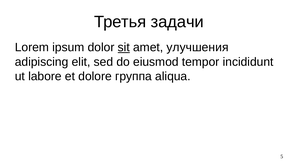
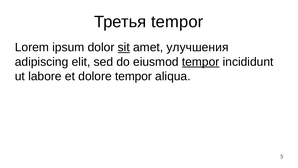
Третья задачи: задачи -> tempor
tempor at (201, 62) underline: none -> present
dolore группа: группа -> tempor
